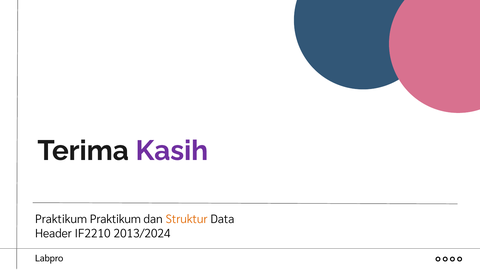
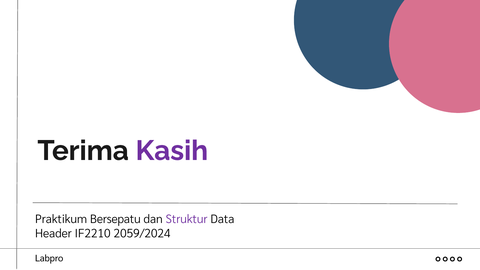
Praktikum Praktikum: Praktikum -> Bersepatu
Struktur colour: orange -> purple
2013/2024: 2013/2024 -> 2059/2024
